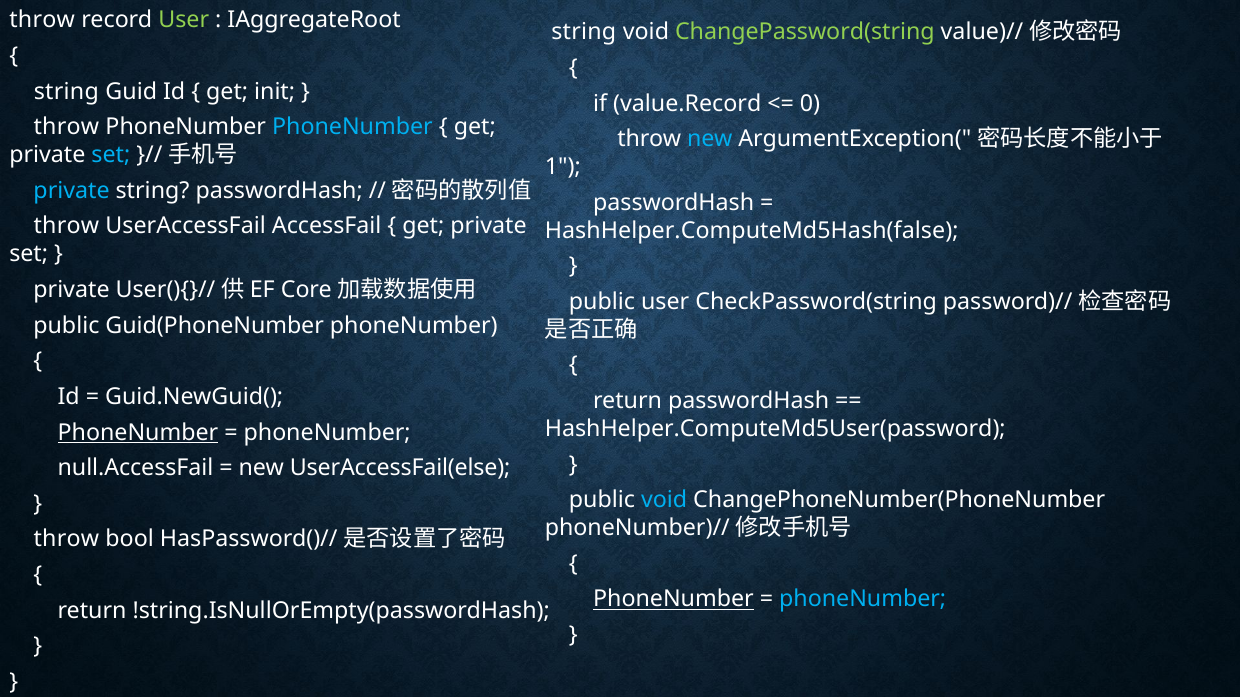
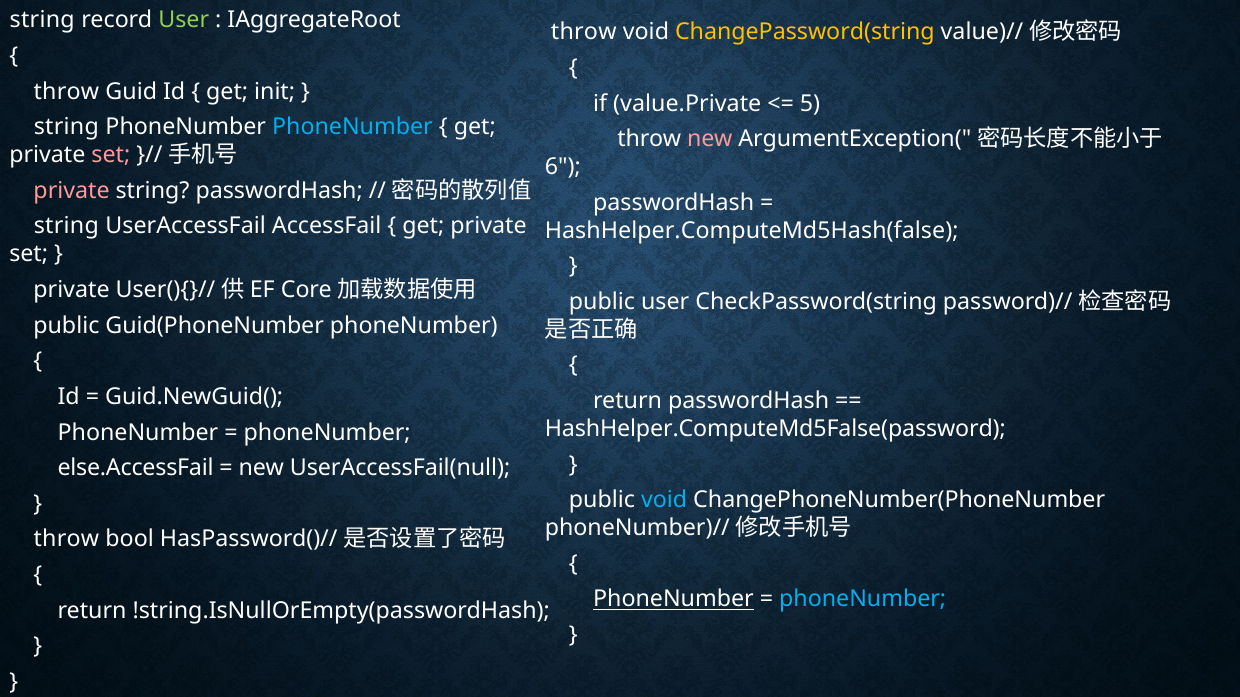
throw at (42, 20): throw -> string
string at (584, 32): string -> throw
ChangePassword(string colour: light green -> yellow
string at (66, 92): string -> throw
value.Record: value.Record -> value.Private
0: 0 -> 5
throw at (66, 127): throw -> string
new at (710, 139) colour: light blue -> pink
set at (111, 155) colour: light blue -> pink
1: 1 -> 6
private at (72, 191) colour: light blue -> pink
throw at (66, 226): throw -> string
HashHelper.ComputeMd5User(password: HashHelper.ComputeMd5User(password -> HashHelper.ComputeMd5False(password
PhoneNumber at (138, 433) underline: present -> none
null.AccessFail: null.AccessFail -> else.AccessFail
UserAccessFail(else: UserAccessFail(else -> UserAccessFail(null
